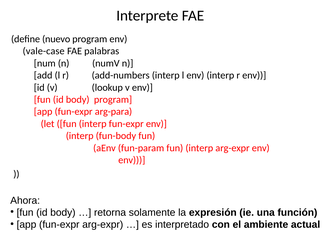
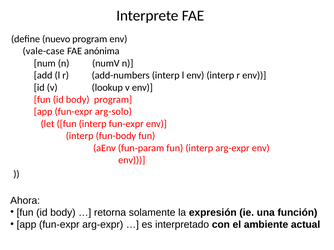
palabras: palabras -> anónima
arg-para: arg-para -> arg-solo
